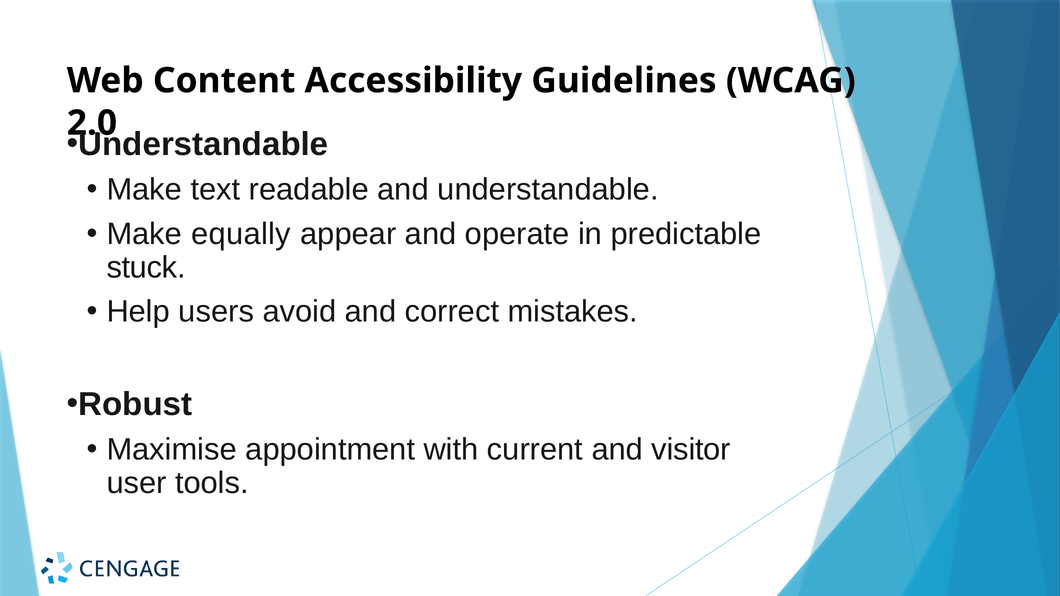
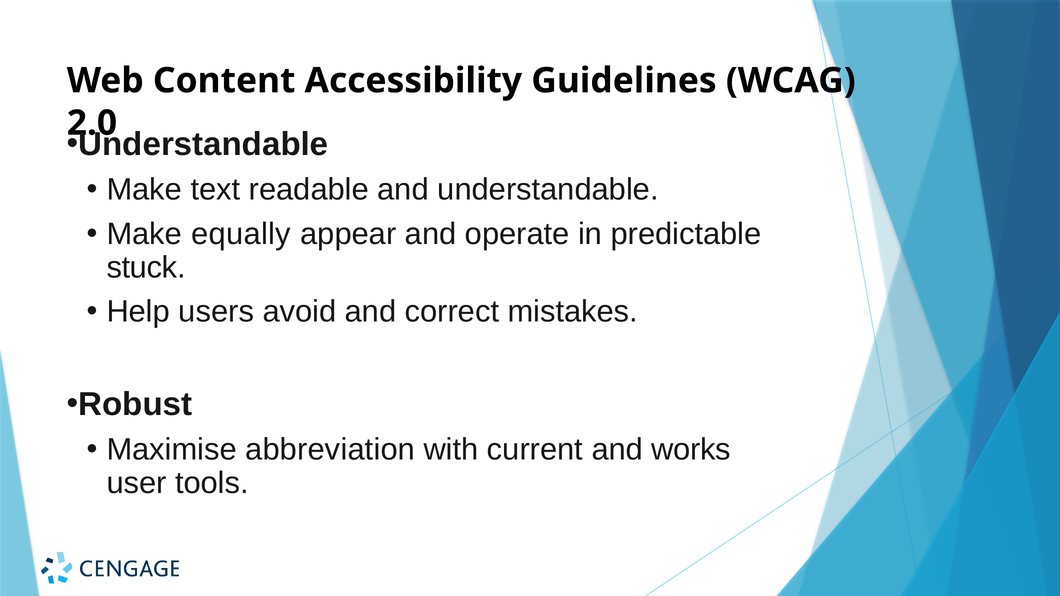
appointment: appointment -> abbreviation
visitor: visitor -> works
